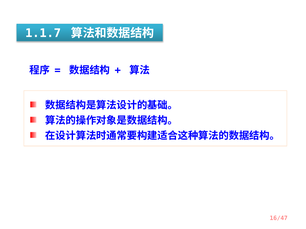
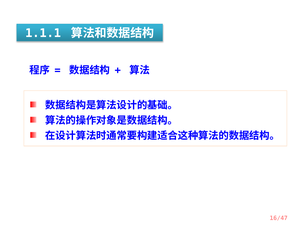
1.1.7: 1.1.7 -> 1.1.1
